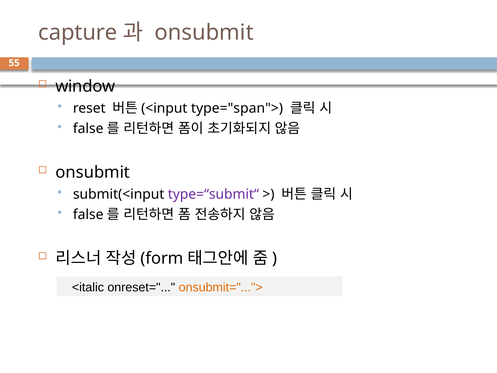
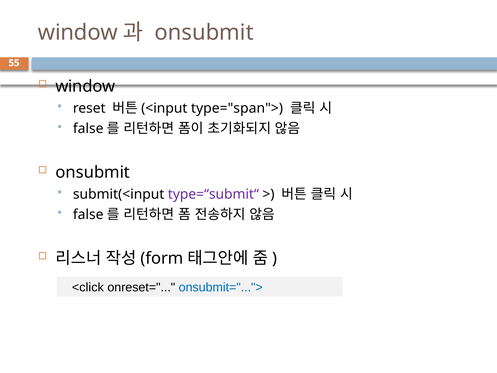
capture at (78, 32): capture -> window
<italic: <italic -> <click
onsubmit="..."> colour: orange -> blue
